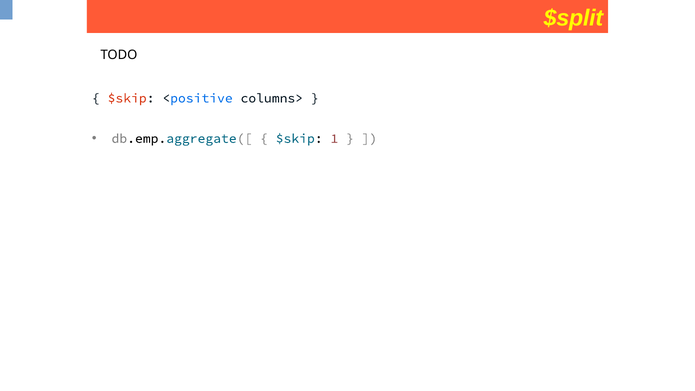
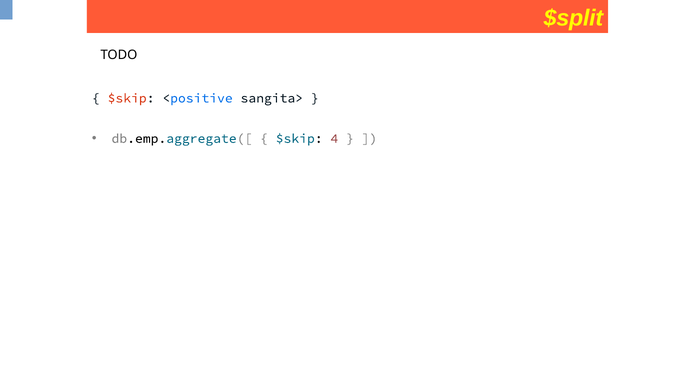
columns>: columns> -> sangita>
1: 1 -> 4
